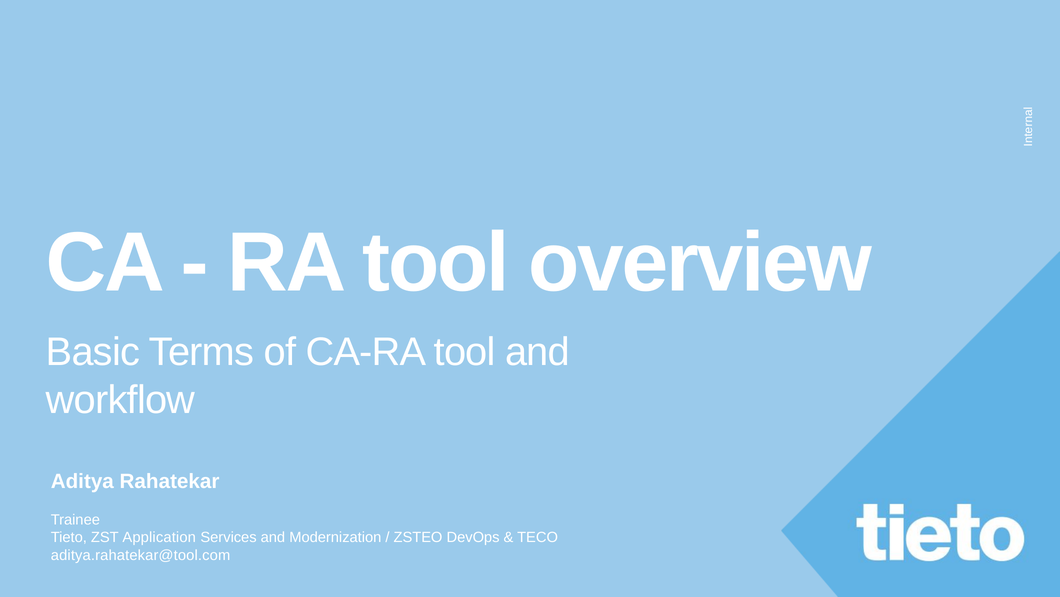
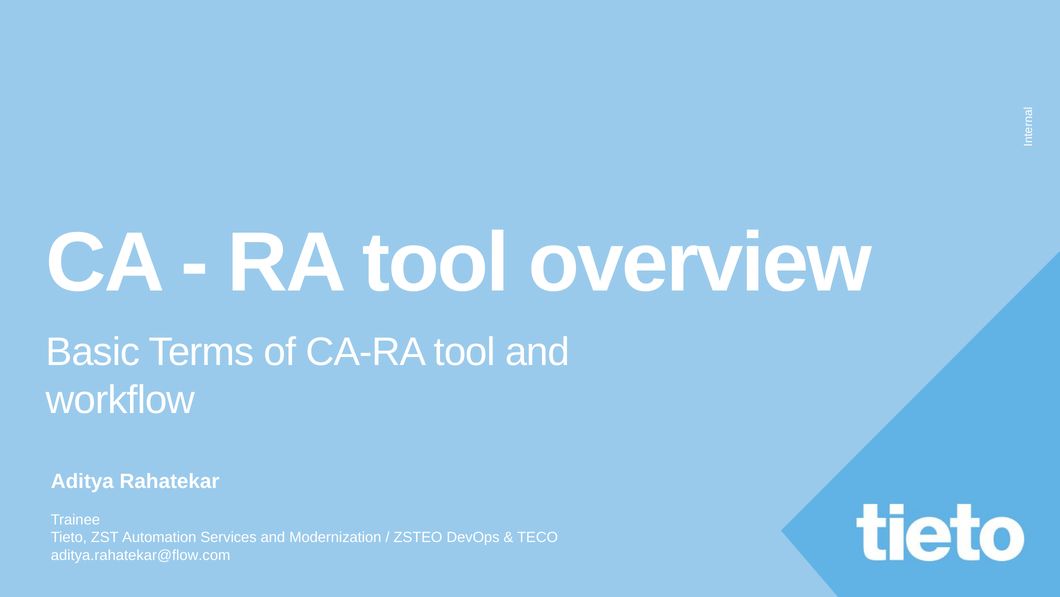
Application: Application -> Automation
aditya.rahatekar@tool.com: aditya.rahatekar@tool.com -> aditya.rahatekar@flow.com
